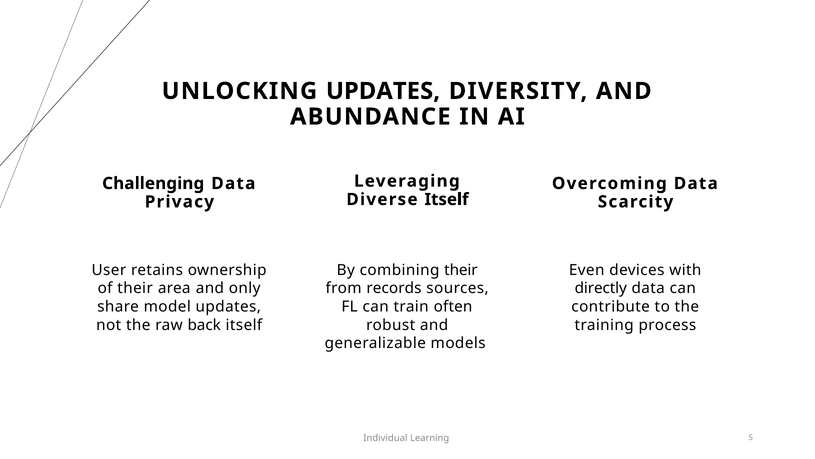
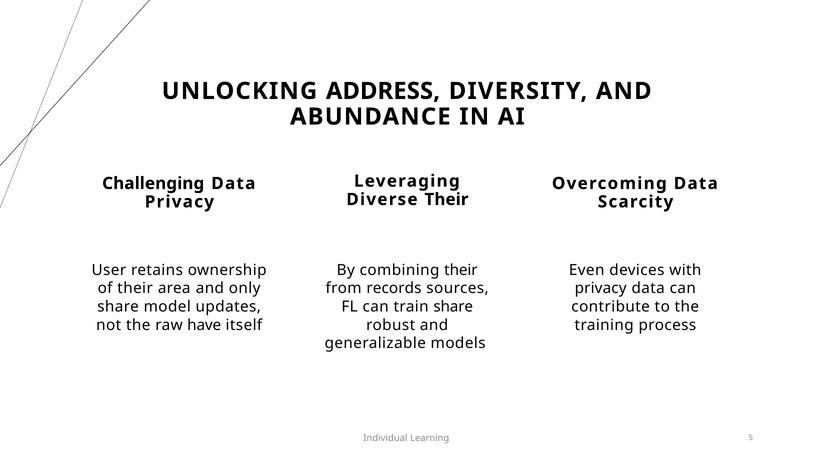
UNLOCKING UPDATES: UPDATES -> ADDRESS
Diverse Itself: Itself -> Their
directly at (601, 288): directly -> privacy
train often: often -> share
back: back -> have
